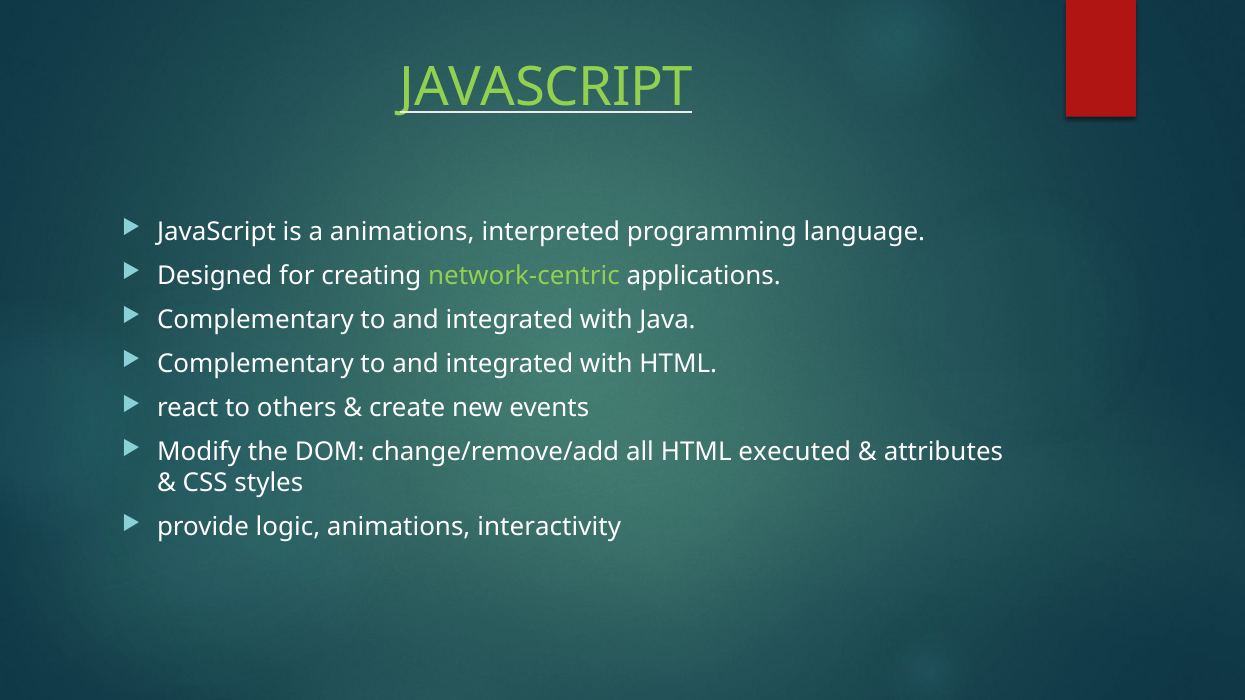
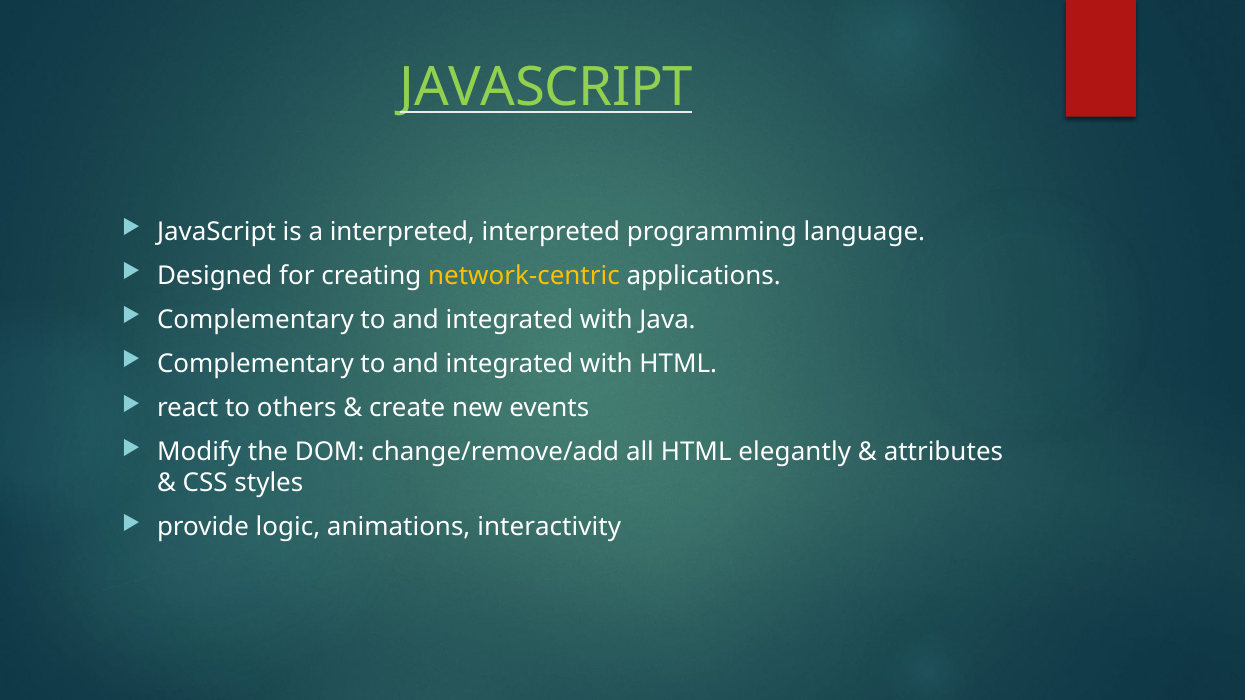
a animations: animations -> interpreted
network-centric colour: light green -> yellow
executed: executed -> elegantly
